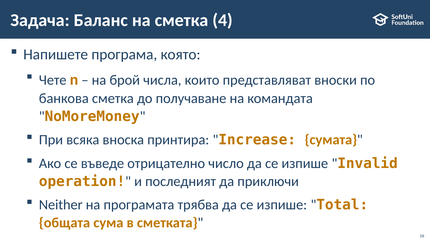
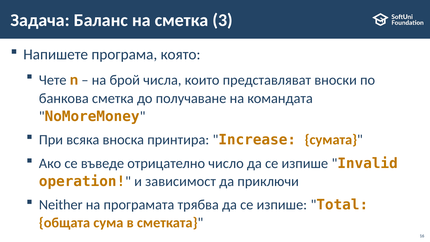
4: 4 -> 3
последният: последният -> зависимост
